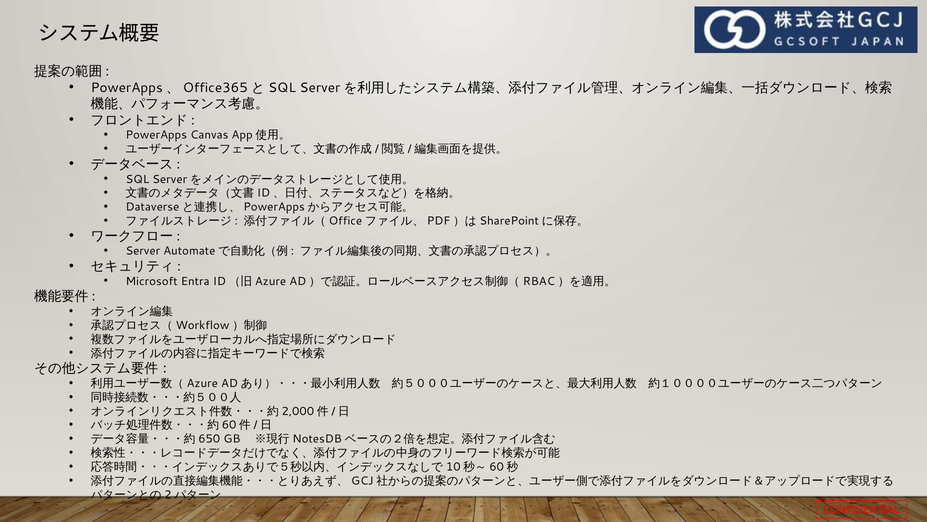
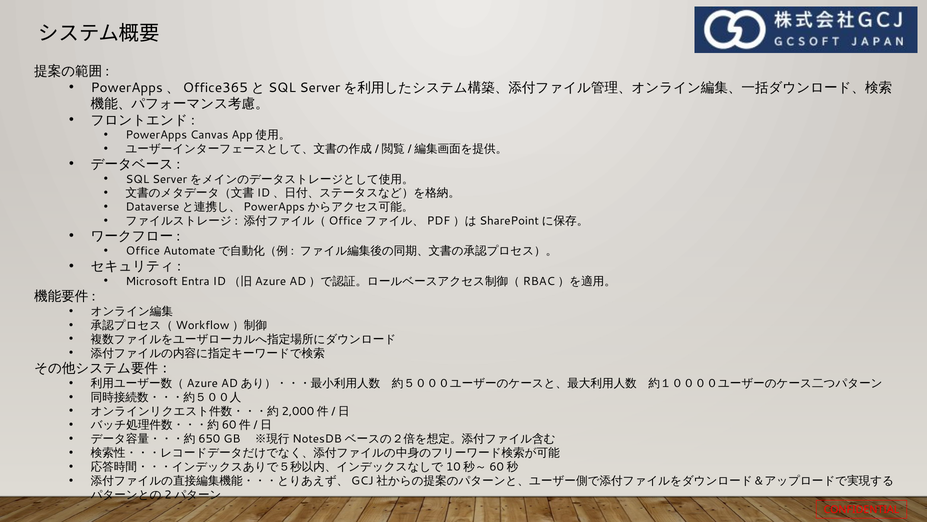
Server: Server -> Office
